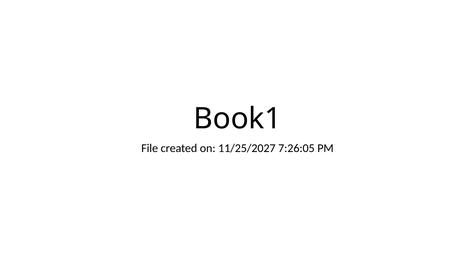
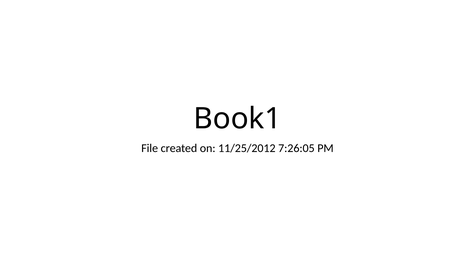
11/25/2027: 11/25/2027 -> 11/25/2012
